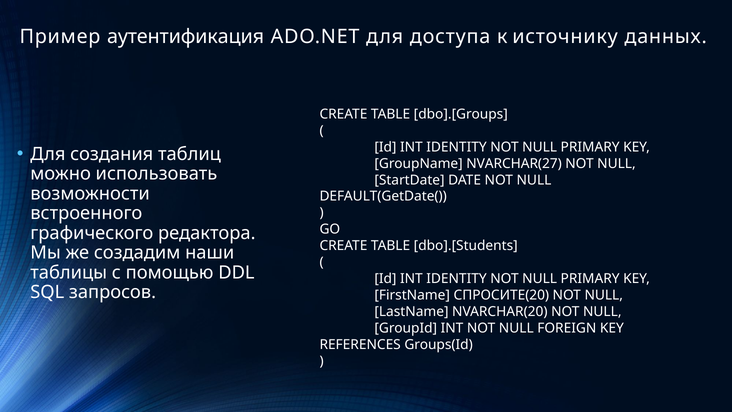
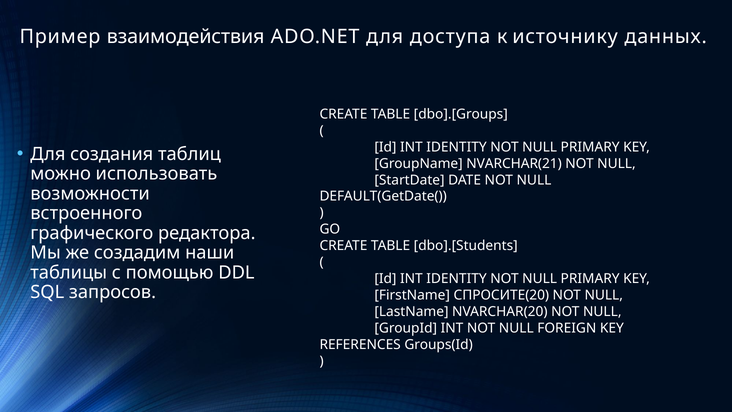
аутентификация: аутентификация -> взаимодействия
NVARCHAR(27: NVARCHAR(27 -> NVARCHAR(21
